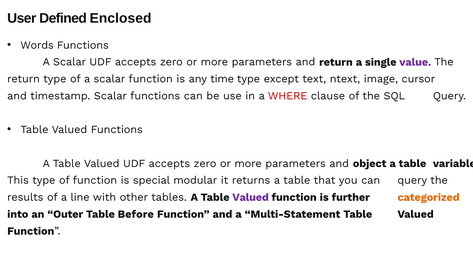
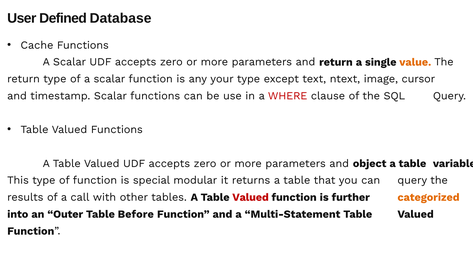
Enclosed: Enclosed -> Database
Words: Words -> Cache
value colour: purple -> orange
time: time -> your
line: line -> call
Valued at (251, 197) colour: purple -> red
